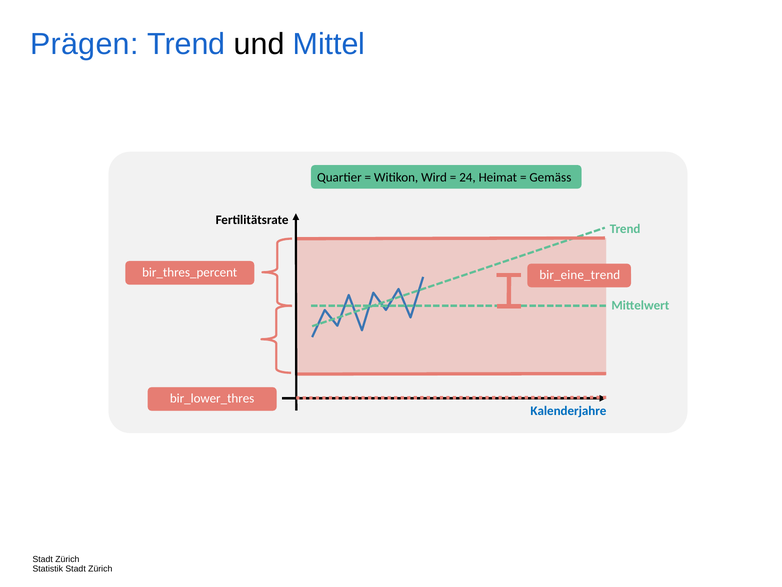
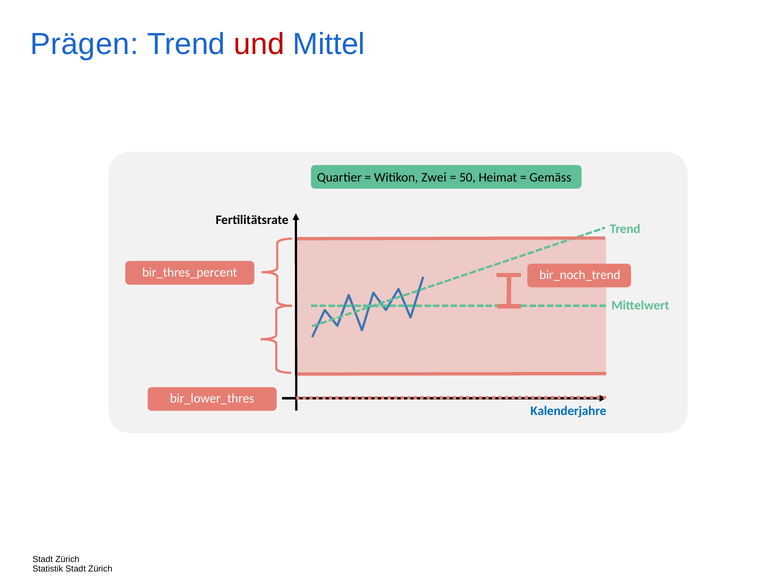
und colour: black -> red
Wird: Wird -> Zwei
24: 24 -> 50
bir_eine_trend: bir_eine_trend -> bir_noch_trend
